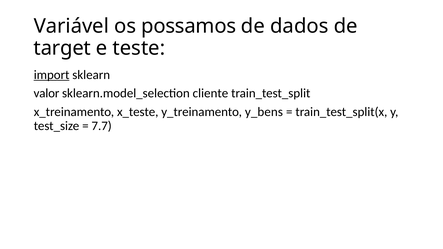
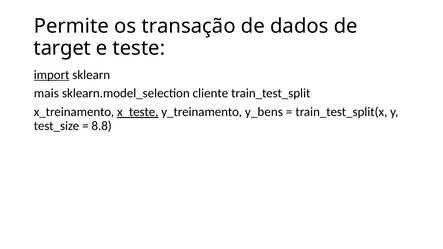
Variável: Variável -> Permite
possamos: possamos -> transação
valor: valor -> mais
x_teste underline: none -> present
7.7: 7.7 -> 8.8
